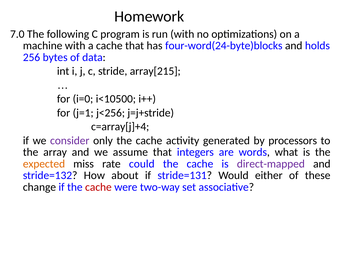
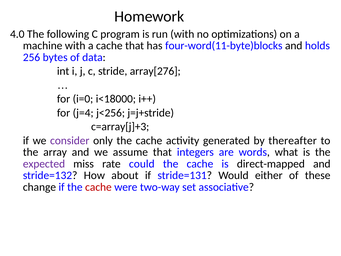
7.0: 7.0 -> 4.0
four-word(24-byte)blocks: four-word(24-byte)blocks -> four-word(11-byte)blocks
array[215: array[215 -> array[276
i<10500: i<10500 -> i<18000
j=1: j=1 -> j=4
c=array[j]+4: c=array[j]+4 -> c=array[j]+3
processors: processors -> thereafter
expected colour: orange -> purple
direct-mapped colour: purple -> black
